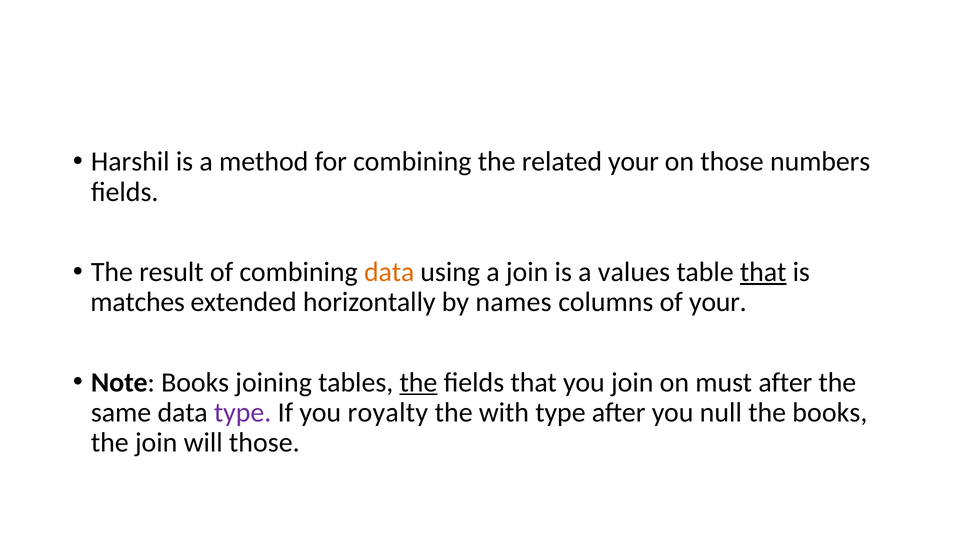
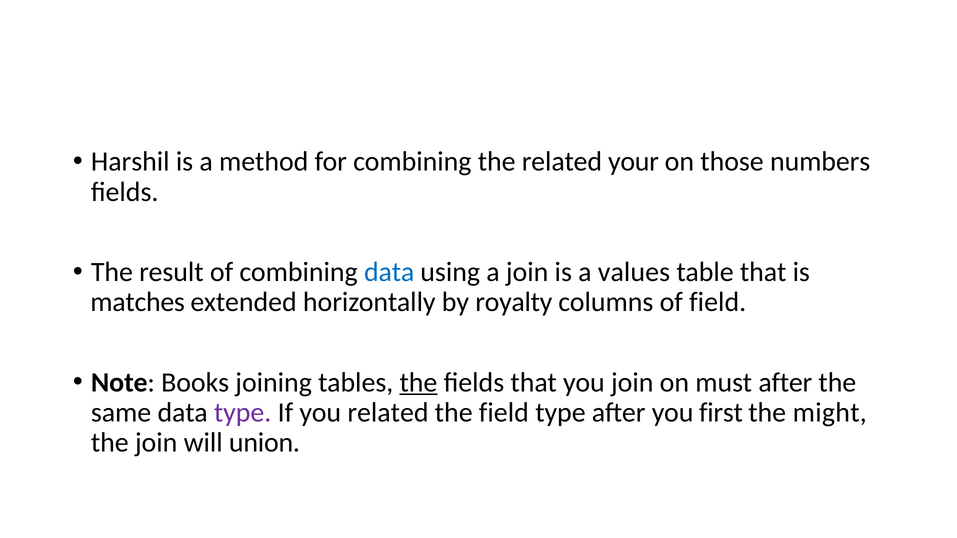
data at (389, 272) colour: orange -> blue
that at (763, 272) underline: present -> none
names: names -> royalty
of your: your -> field
you royalty: royalty -> related
the with: with -> field
null: null -> first
the books: books -> might
will those: those -> union
